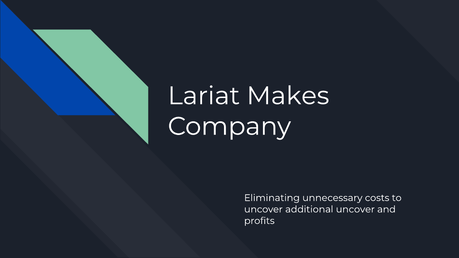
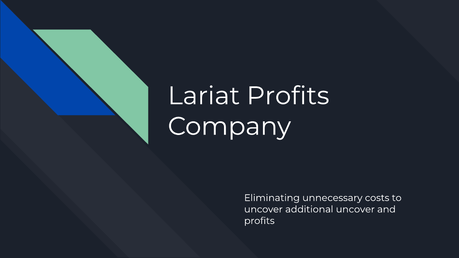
Lariat Makes: Makes -> Profits
